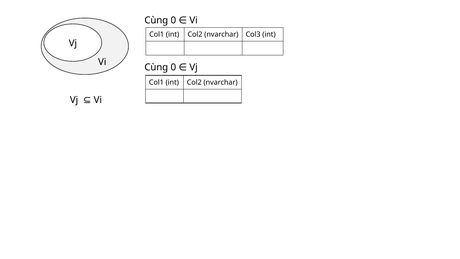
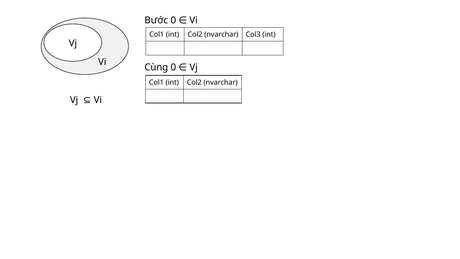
Cùng at (156, 20): Cùng -> Bước
